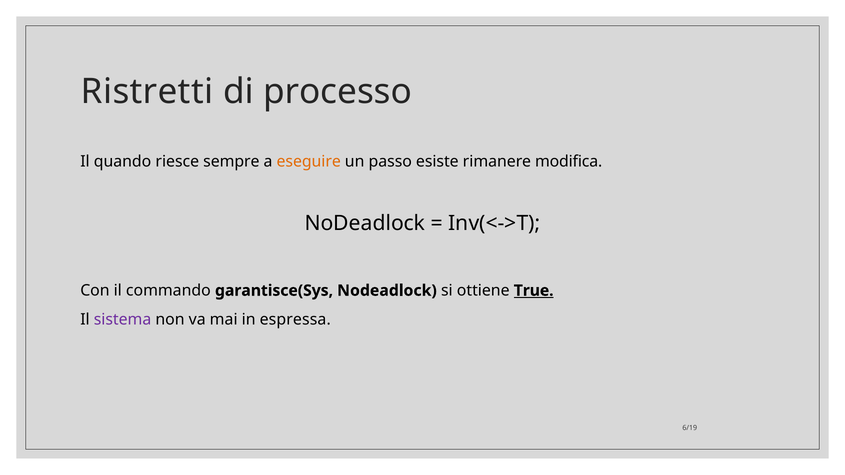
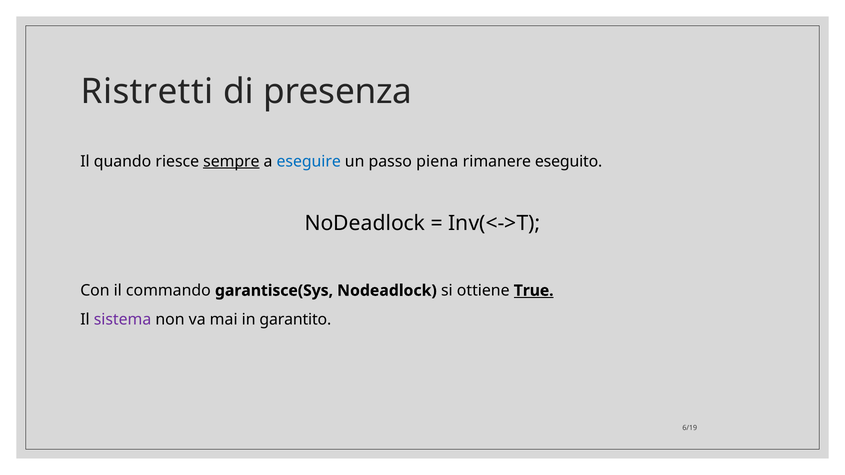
processo: processo -> presenza
sempre underline: none -> present
eseguire colour: orange -> blue
esiste: esiste -> piena
modifica: modifica -> eseguito
espressa: espressa -> garantito
